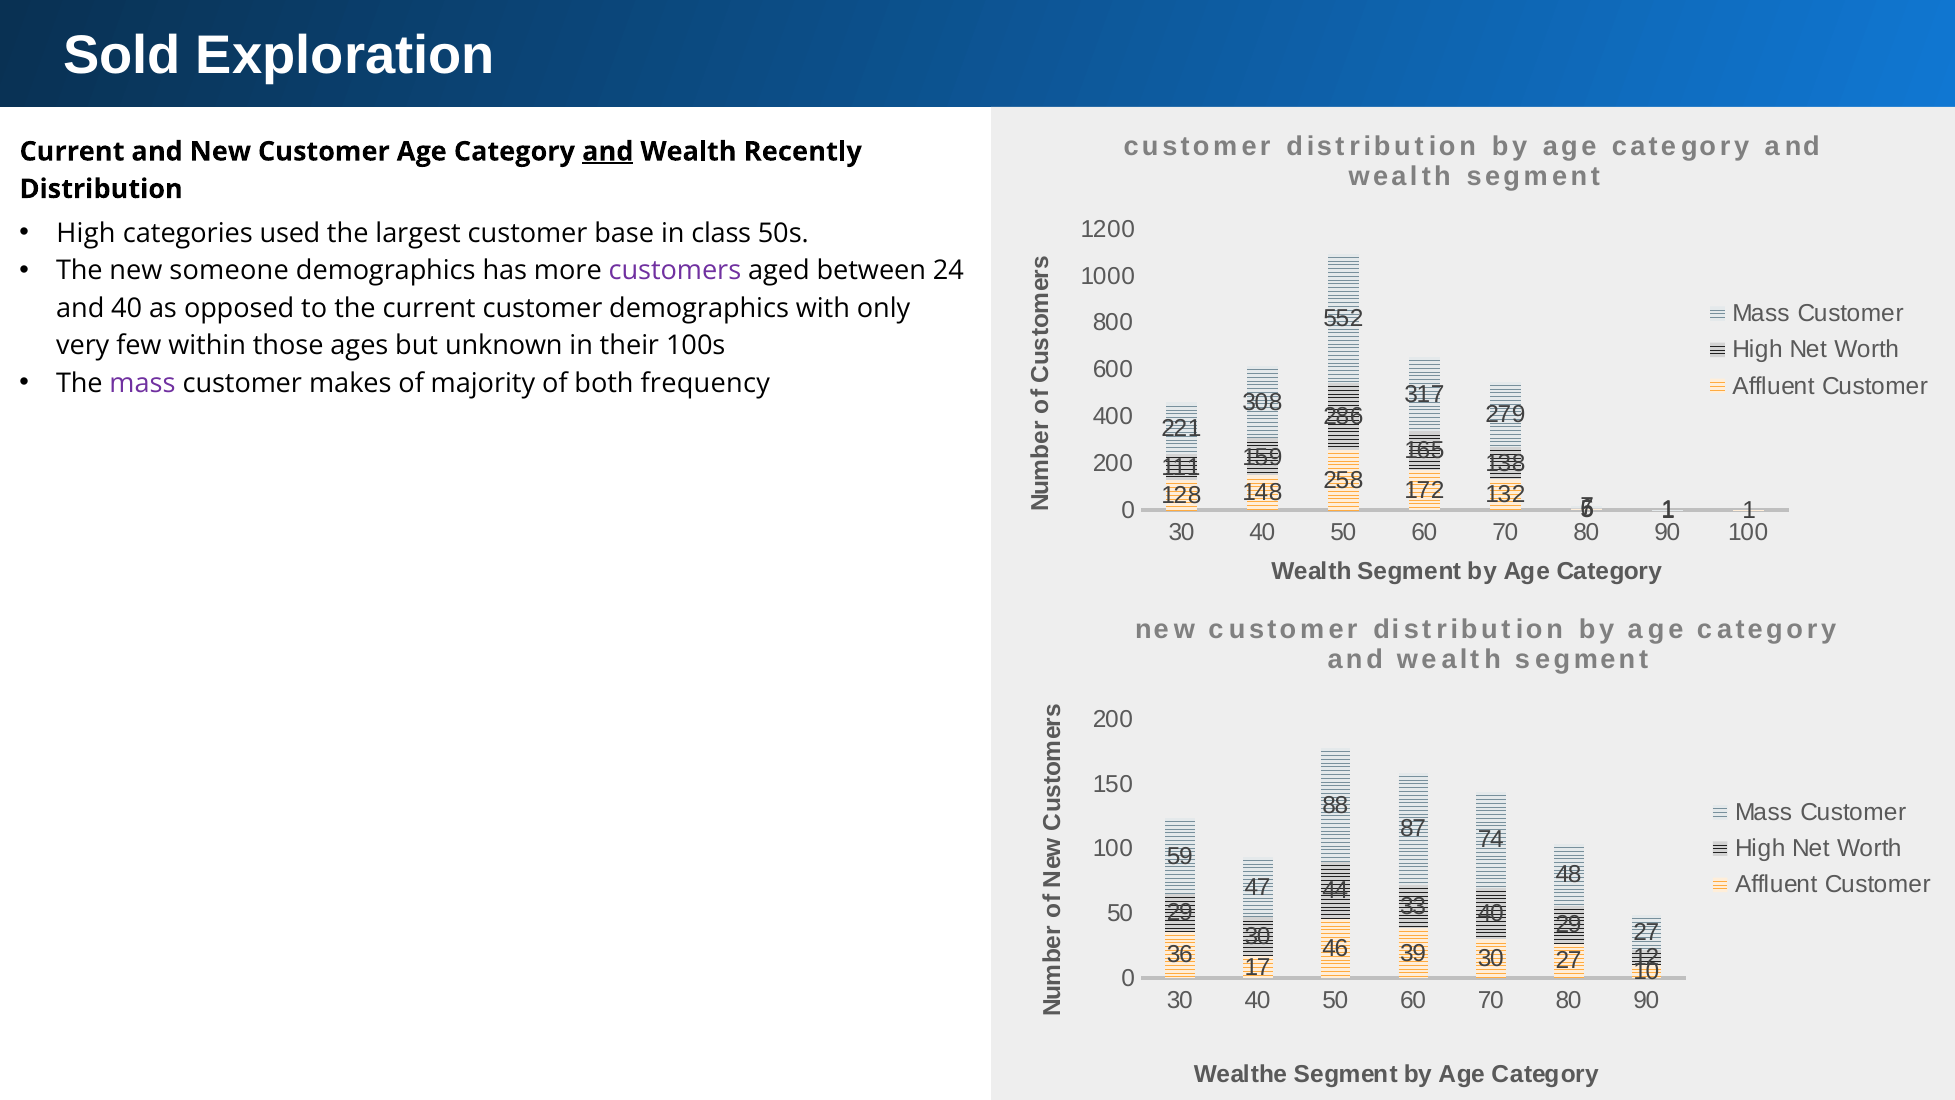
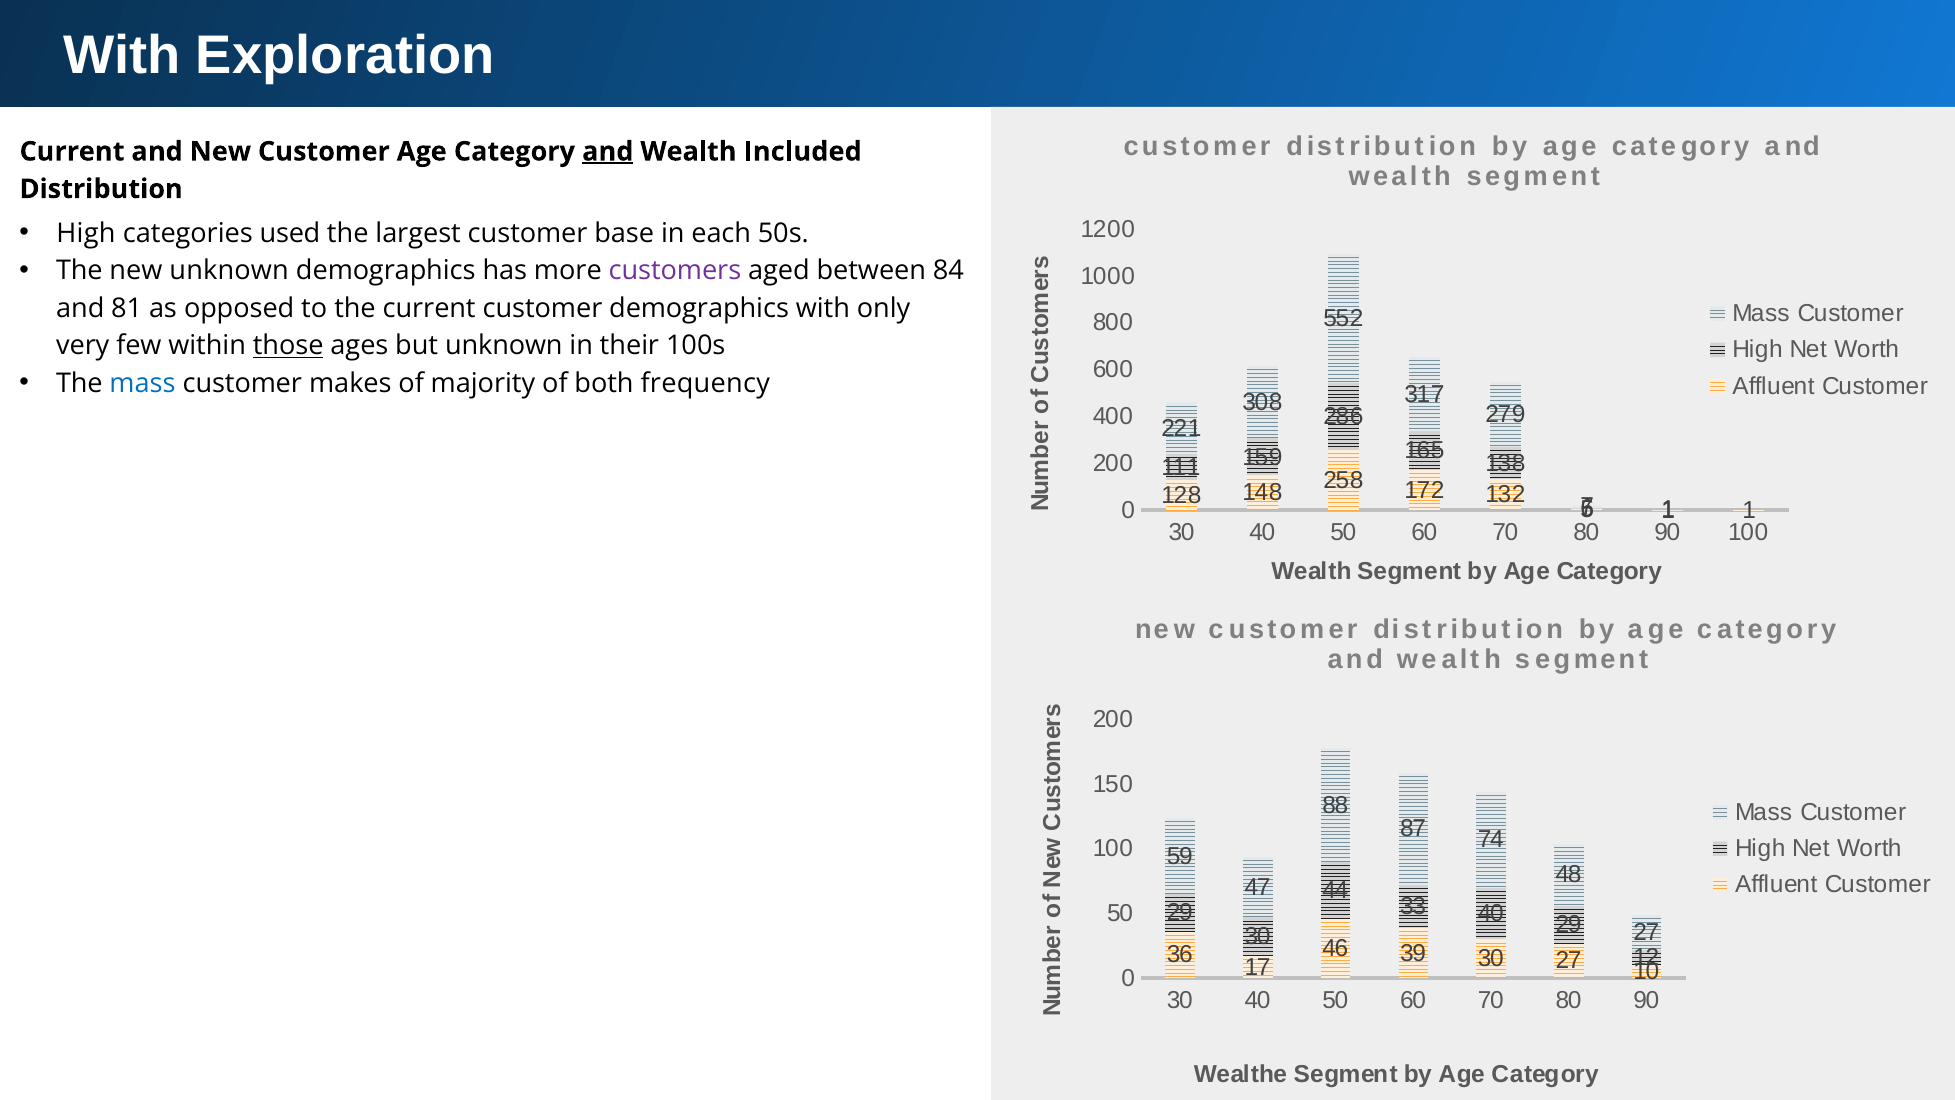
Sold at (122, 56): Sold -> With
Recently: Recently -> Included
class: class -> each
new someone: someone -> unknown
24: 24 -> 84
and 40: 40 -> 81
those underline: none -> present
mass at (143, 383) colour: purple -> blue
